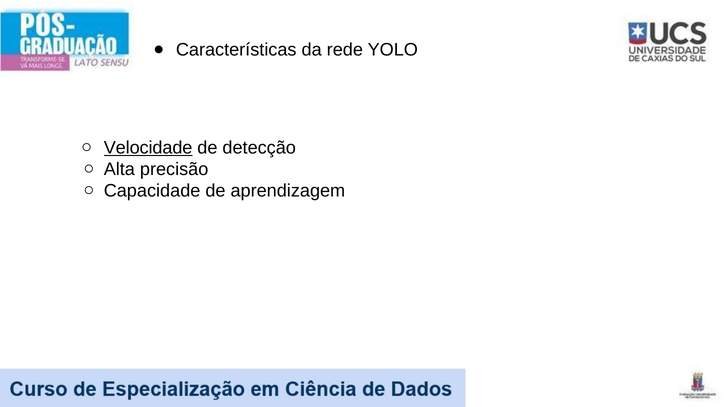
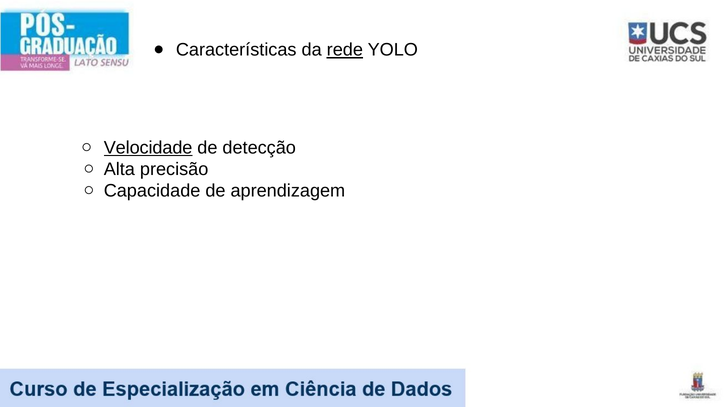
rede underline: none -> present
